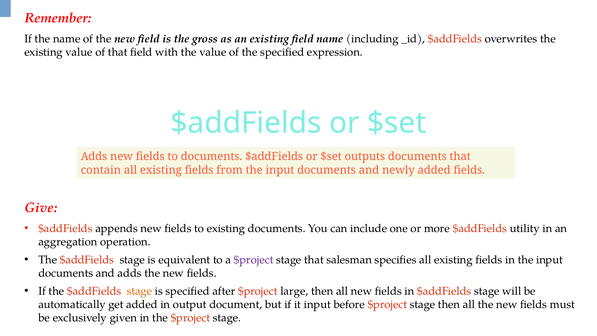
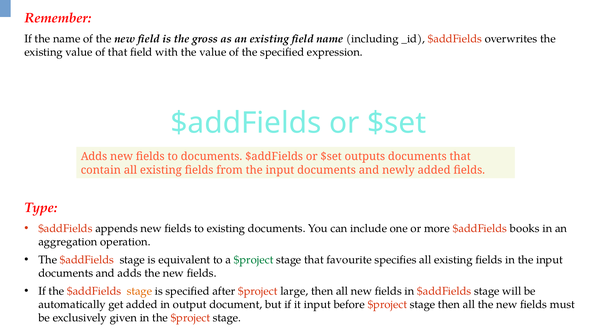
Give: Give -> Type
utility: utility -> books
$project at (254, 260) colour: purple -> green
salesman: salesman -> favourite
